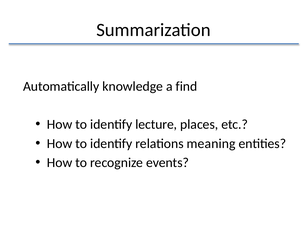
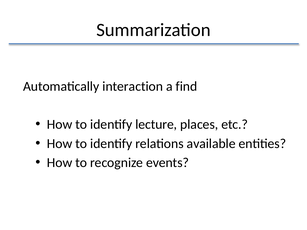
knowledge: knowledge -> interaction
meaning: meaning -> available
